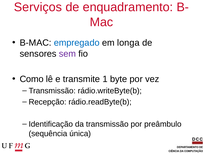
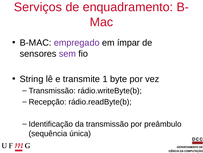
empregado colour: blue -> purple
longa: longa -> ímpar
Como: Como -> String
